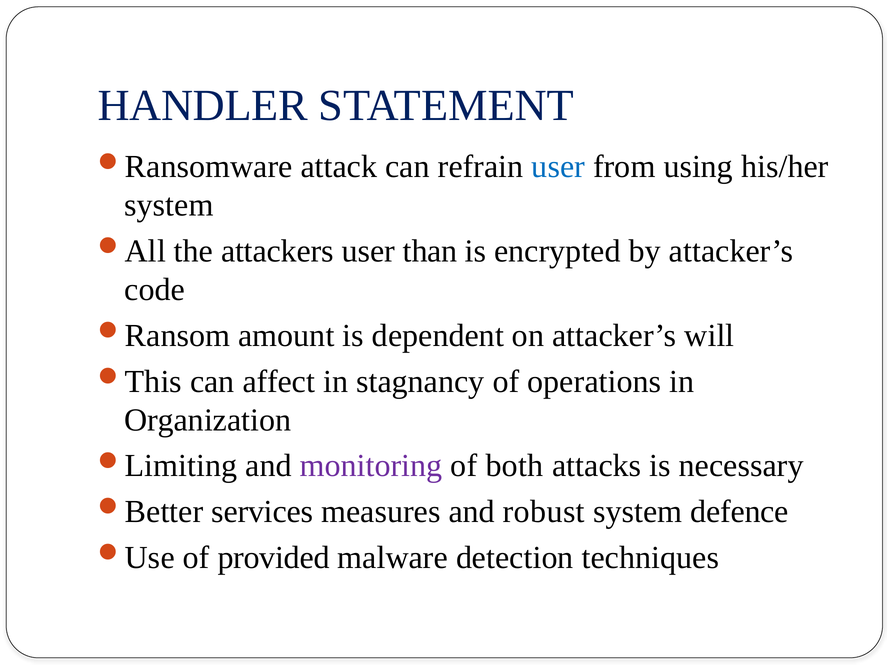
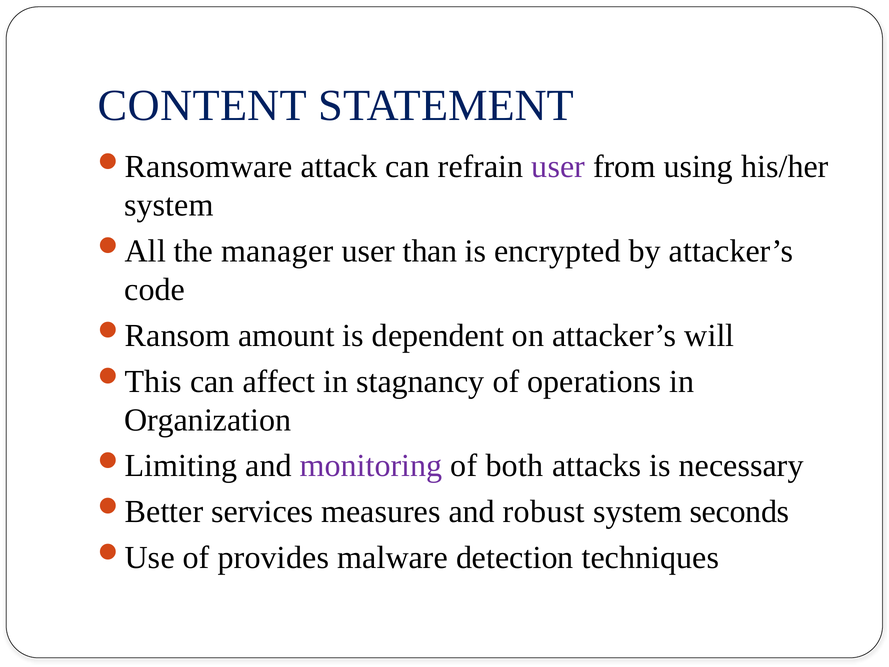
HANDLER: HANDLER -> CONTENT
user at (558, 167) colour: blue -> purple
attackers: attackers -> manager
defence: defence -> seconds
provided: provided -> provides
